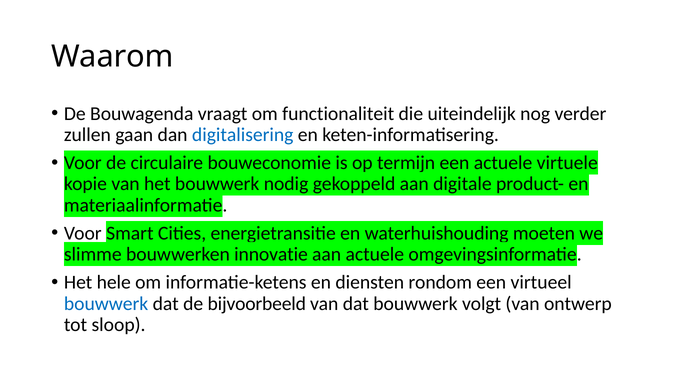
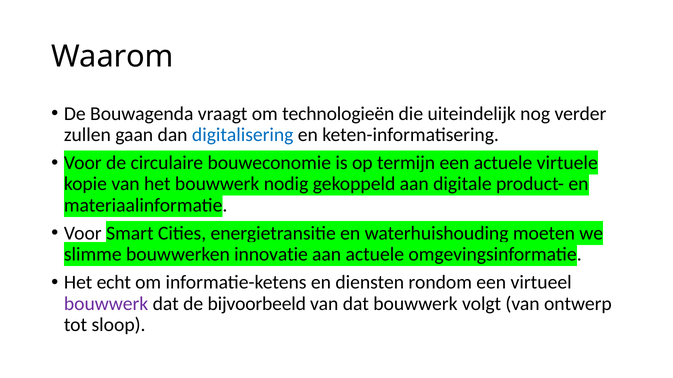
functionaliteit: functionaliteit -> technologieën
hele: hele -> echt
bouwwerk at (106, 304) colour: blue -> purple
